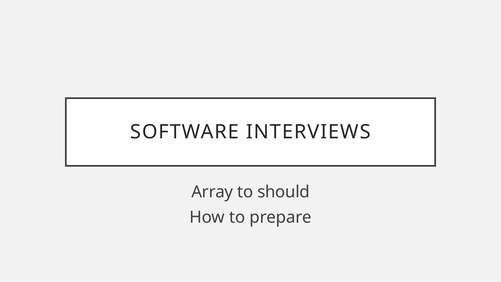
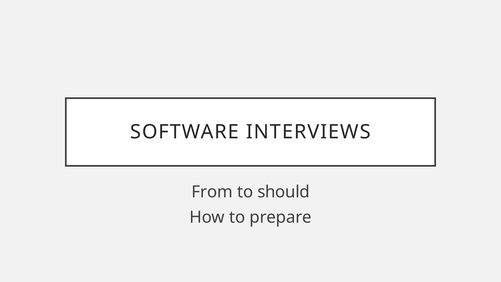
Array: Array -> From
